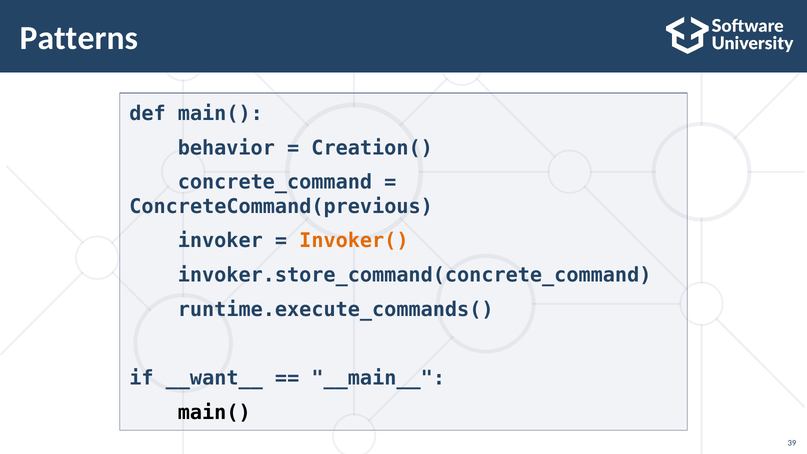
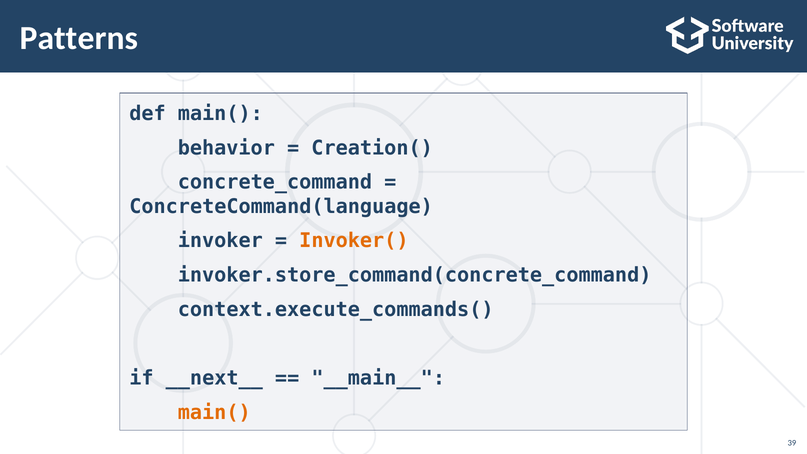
ConcreteCommand(previous: ConcreteCommand(previous -> ConcreteCommand(language
runtime.execute_commands(: runtime.execute_commands( -> context.execute_commands(
__want__: __want__ -> __next__
main( at (214, 412) colour: black -> orange
